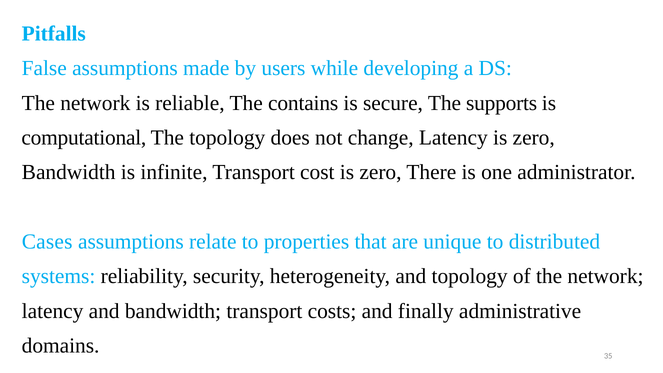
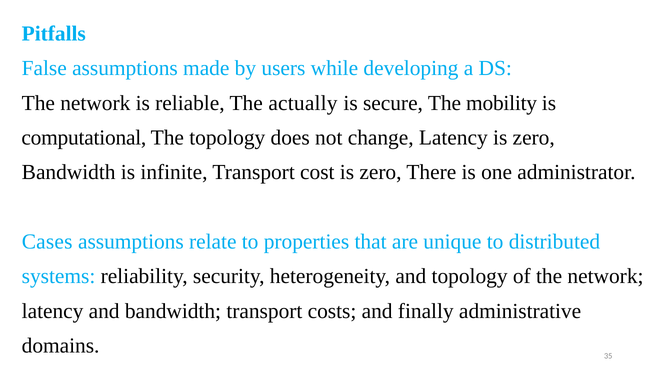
contains: contains -> actually
supports: supports -> mobility
